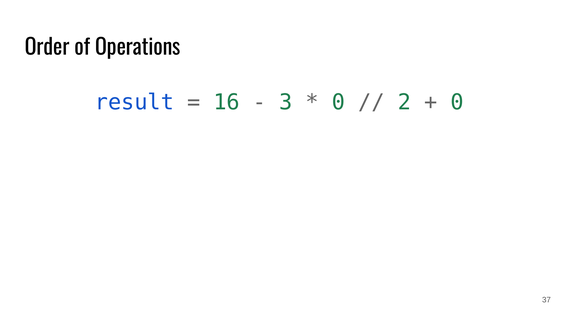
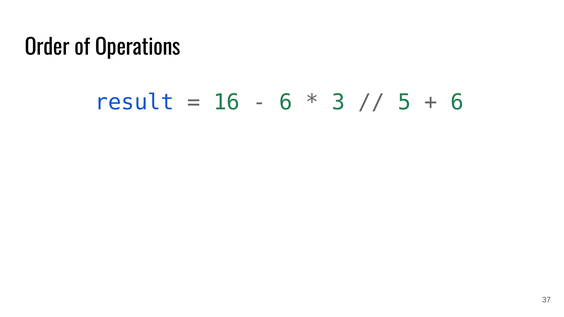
3 at (286, 102): 3 -> 6
0 at (339, 102): 0 -> 3
2: 2 -> 5
0 at (457, 102): 0 -> 6
